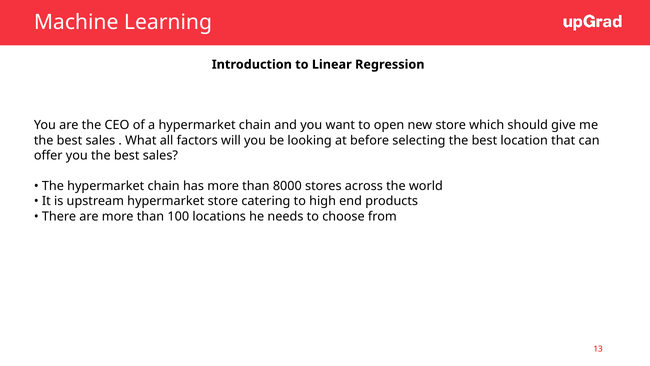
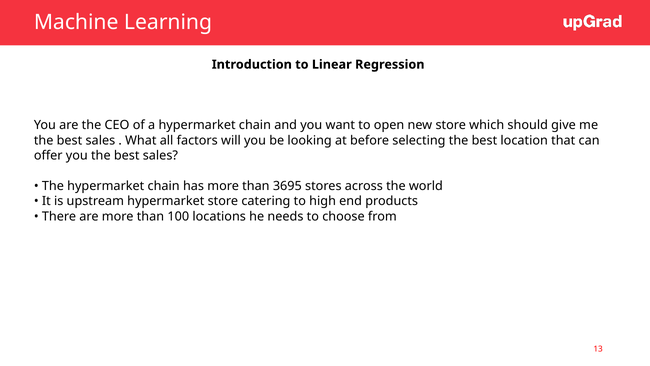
8000: 8000 -> 3695
